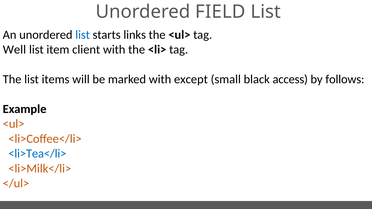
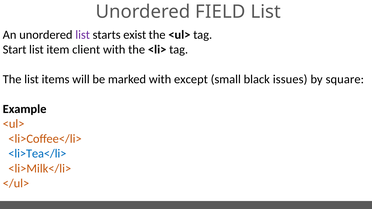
list at (83, 35) colour: blue -> purple
links: links -> exist
Well: Well -> Start
access: access -> issues
follows: follows -> square
